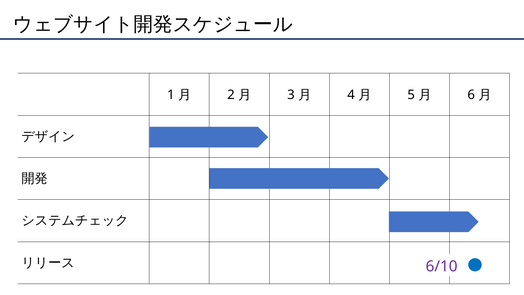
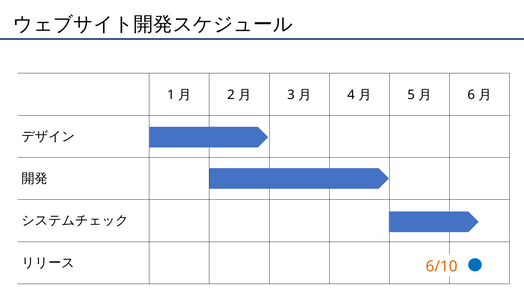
6/10 colour: purple -> orange
